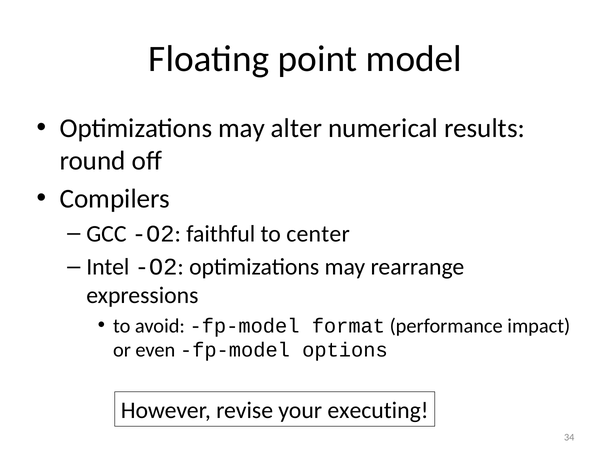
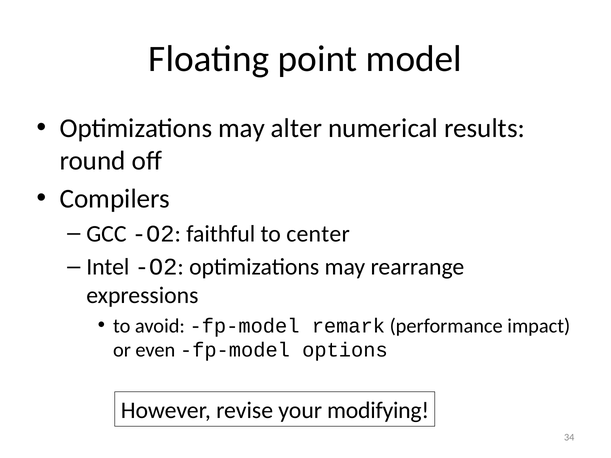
format: format -> remark
executing: executing -> modifying
